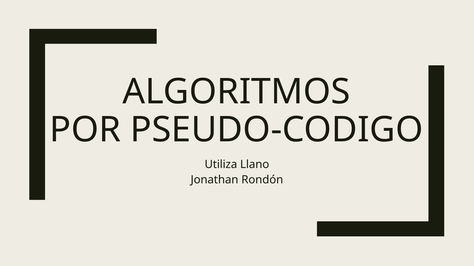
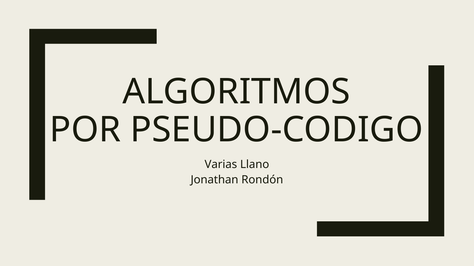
Utiliza: Utiliza -> Varias
